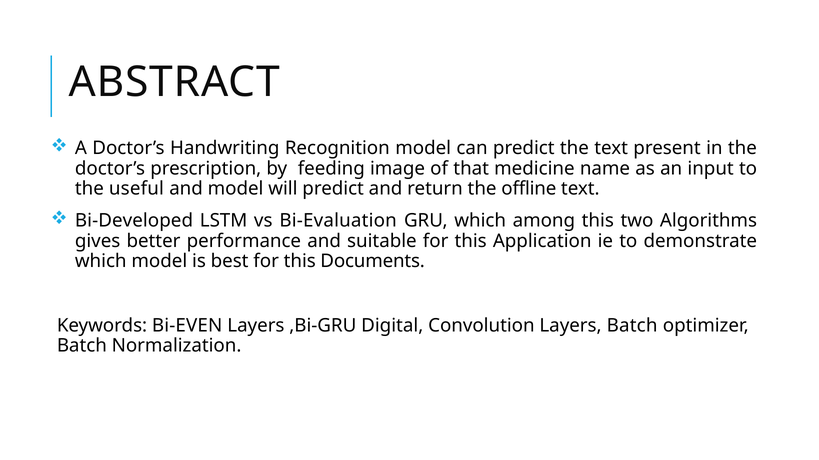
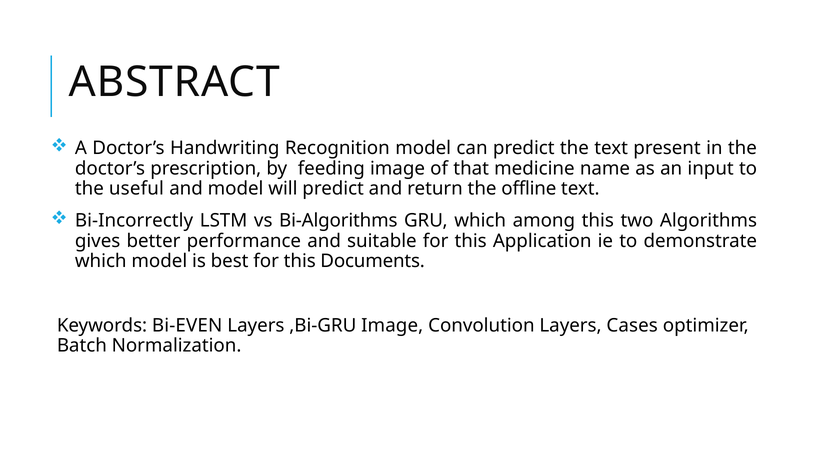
Bi-Developed: Bi-Developed -> Bi-Incorrectly
Bi-Evaluation: Bi-Evaluation -> Bi-Algorithms
,Bi-GRU Digital: Digital -> Image
Layers Batch: Batch -> Cases
